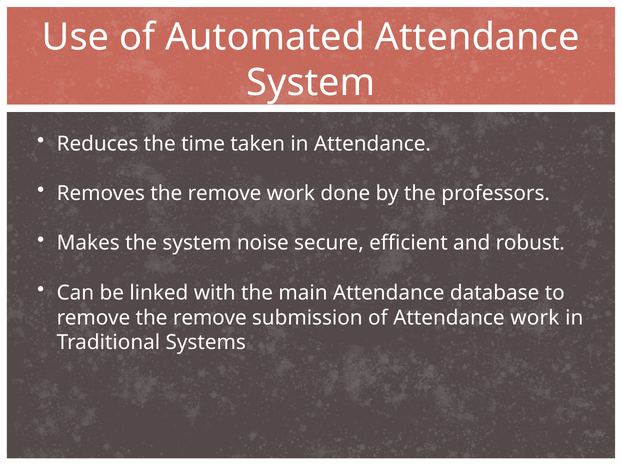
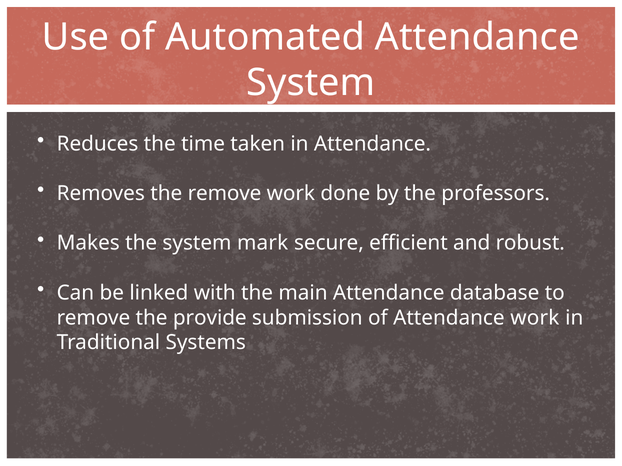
noise: noise -> mark
remove the remove: remove -> provide
